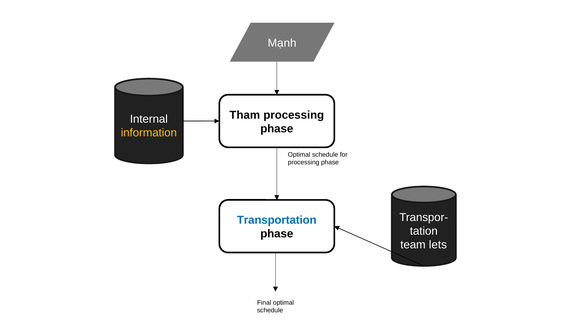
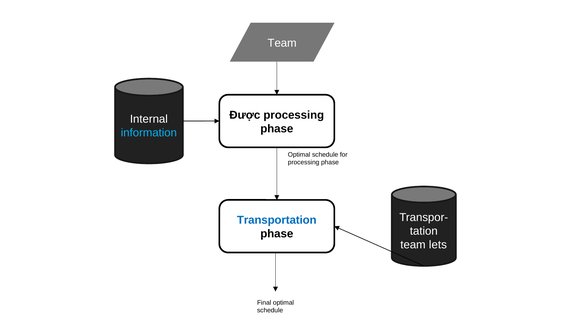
Mạnh at (282, 43): Mạnh -> Team
Tham: Tham -> Được
information colour: yellow -> light blue
